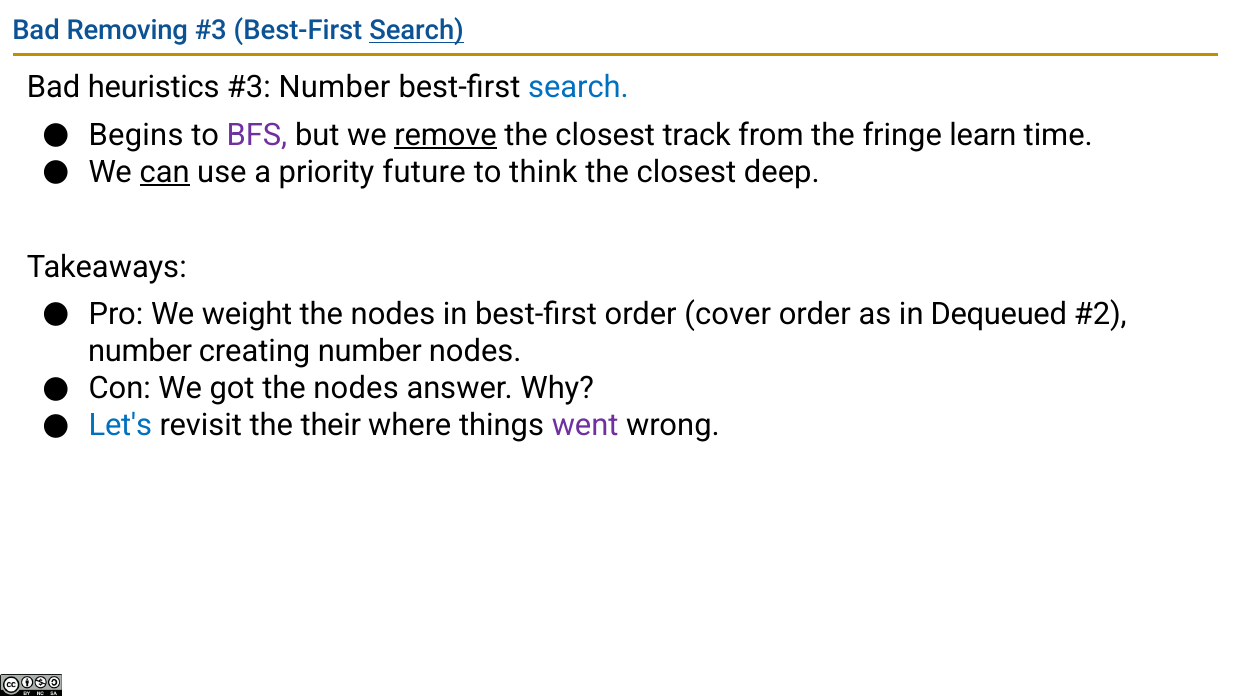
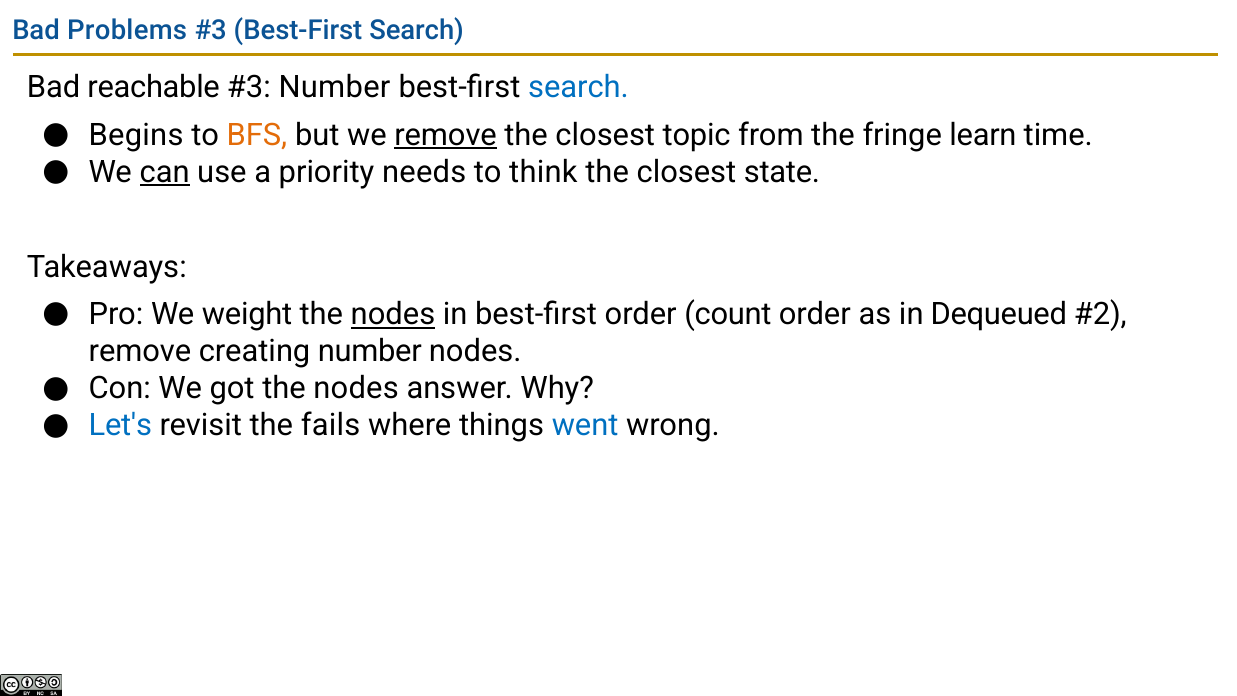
Removing: Removing -> Problems
Search at (417, 31) underline: present -> none
heuristics: heuristics -> reachable
BFS colour: purple -> orange
track: track -> topic
future: future -> needs
deep: deep -> state
nodes at (393, 314) underline: none -> present
cover: cover -> count
number at (140, 351): number -> remove
their: their -> fails
went colour: purple -> blue
